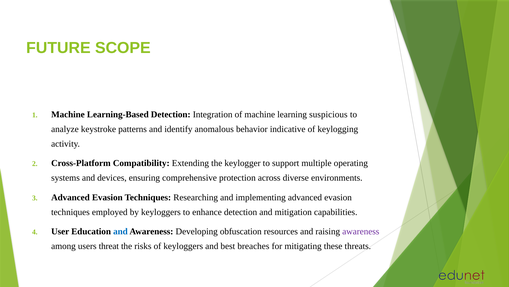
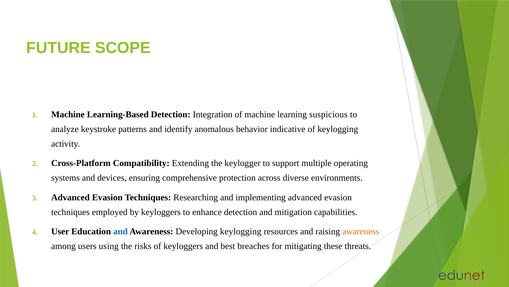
Developing obfuscation: obfuscation -> keylogging
awareness at (361, 231) colour: purple -> orange
threat: threat -> using
